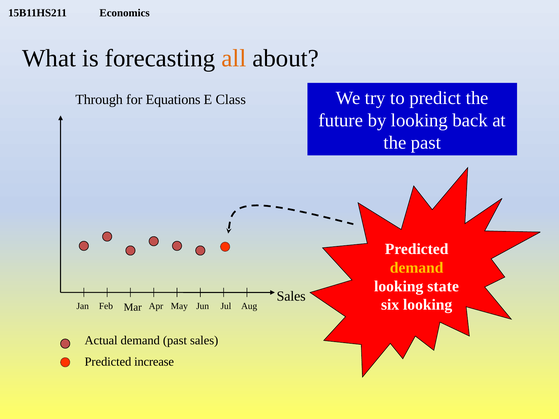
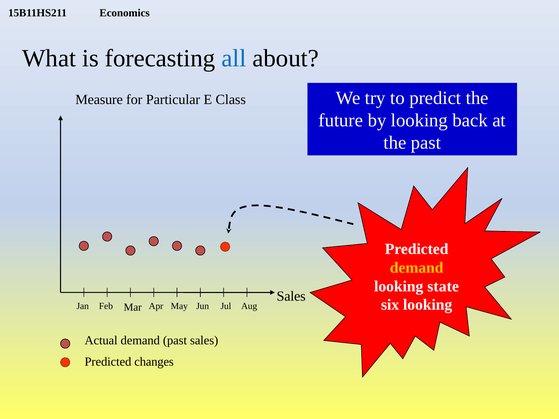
all colour: orange -> blue
Through: Through -> Measure
Equations: Equations -> Particular
increase: increase -> changes
